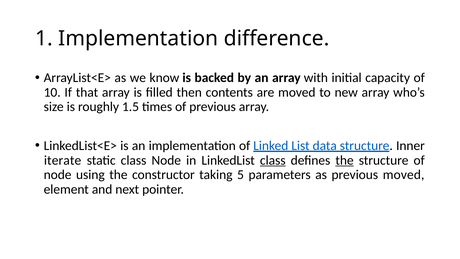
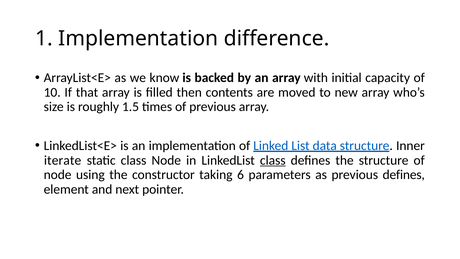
the at (345, 160) underline: present -> none
5: 5 -> 6
previous moved: moved -> defines
